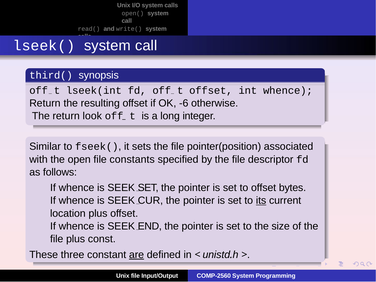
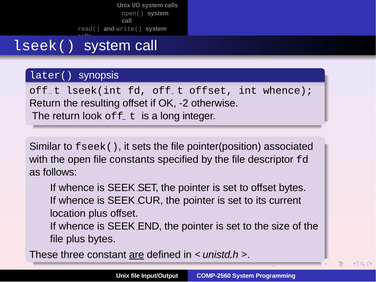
third(: third( -> later(
-6: -6 -> -2
its underline: present -> none
plus const: const -> bytes
